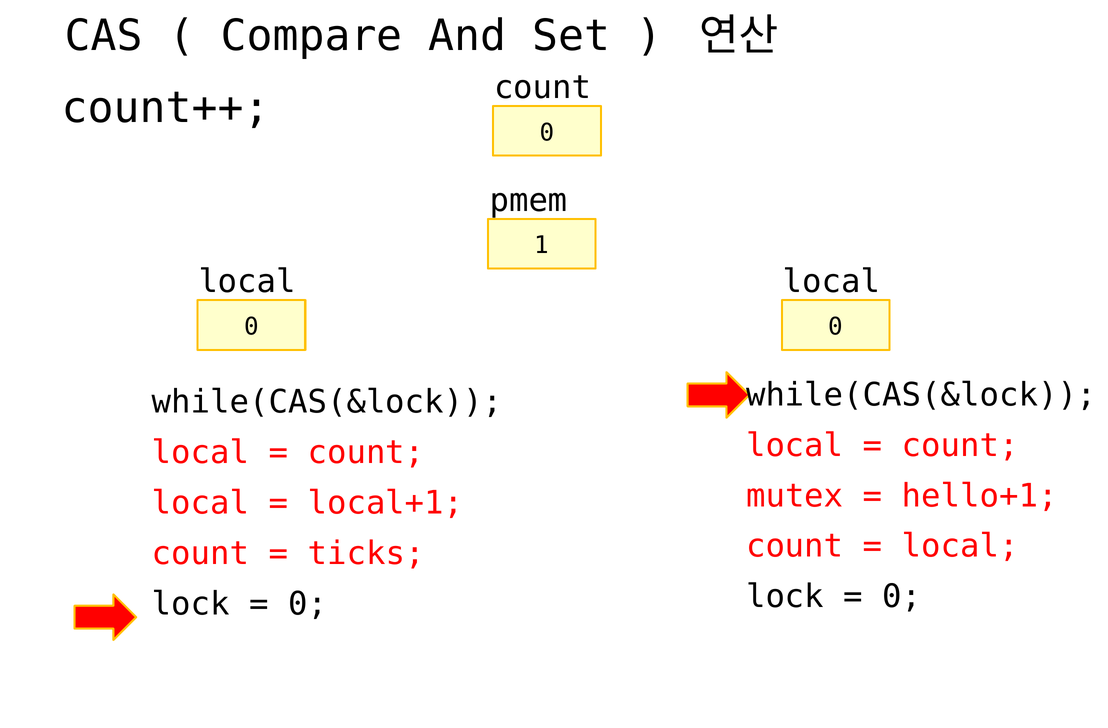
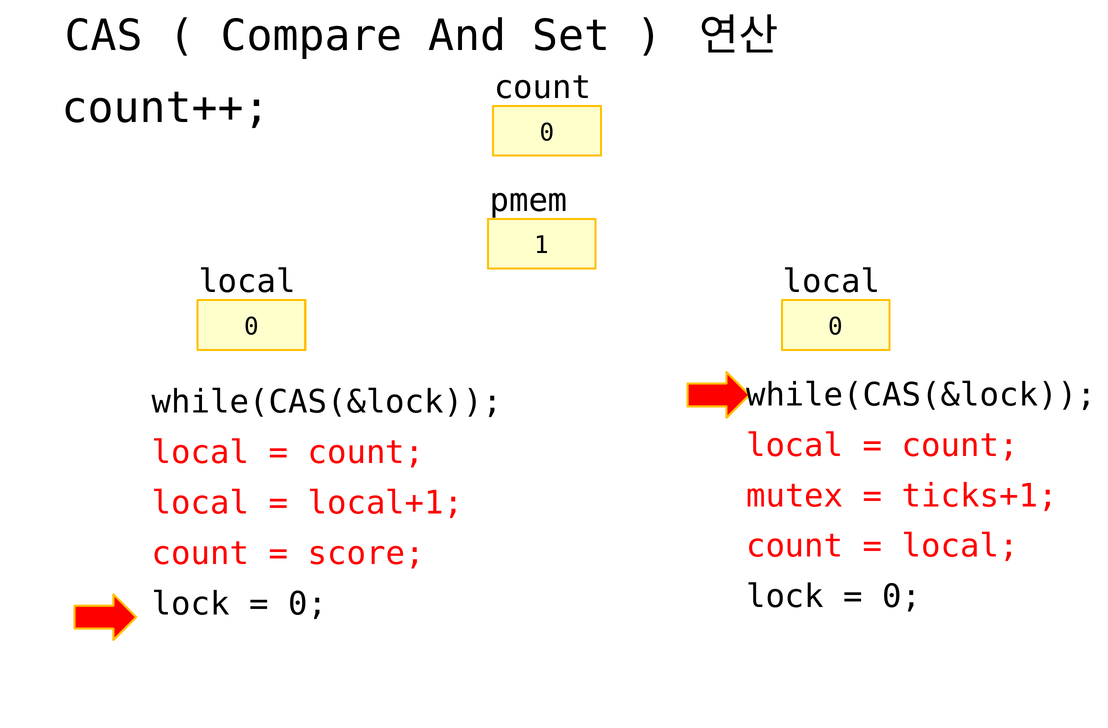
hello+1: hello+1 -> ticks+1
ticks: ticks -> score
